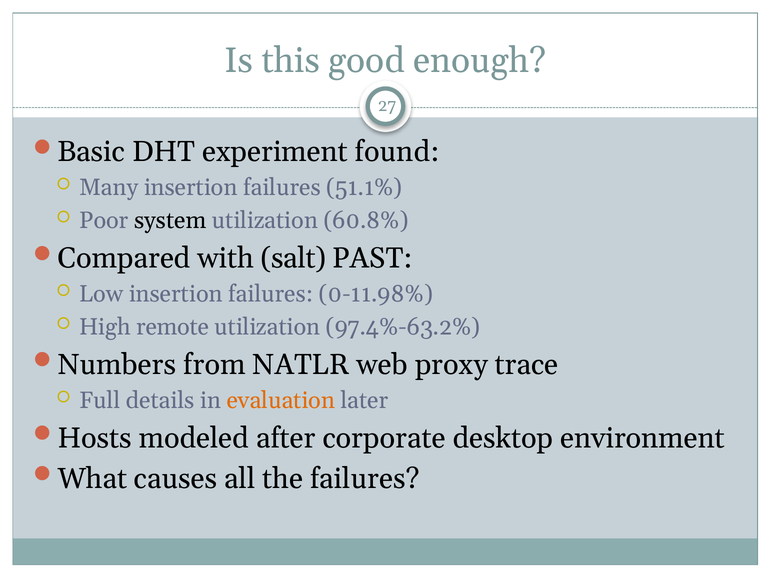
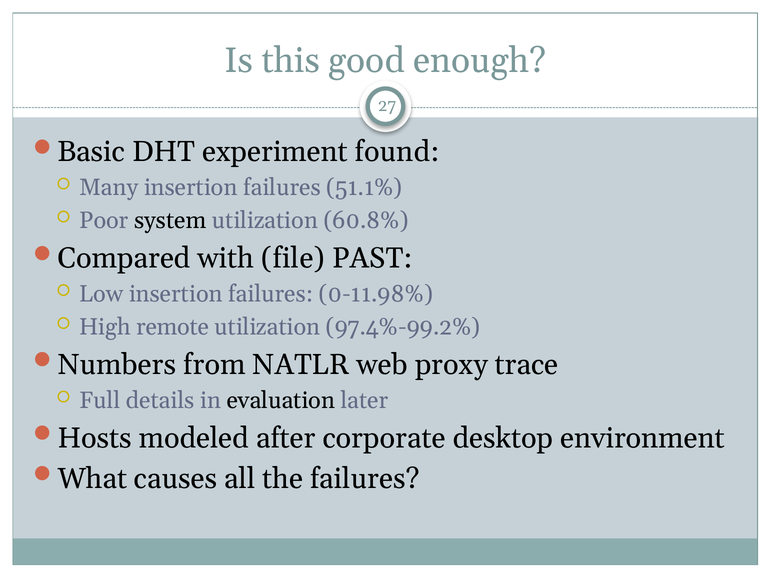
salt: salt -> file
97.4%-63.2%: 97.4%-63.2% -> 97.4%-99.2%
evaluation colour: orange -> black
